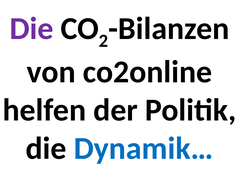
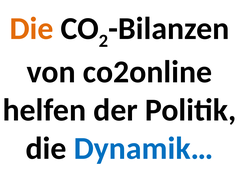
Die at (31, 29) colour: purple -> orange
